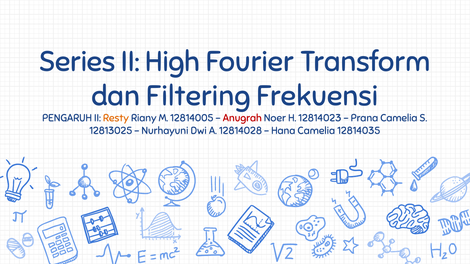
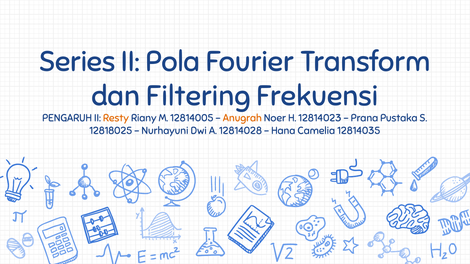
High: High -> Pola
Anugrah colour: red -> orange
Prana Camelia: Camelia -> Pustaka
12813025: 12813025 -> 12818025
